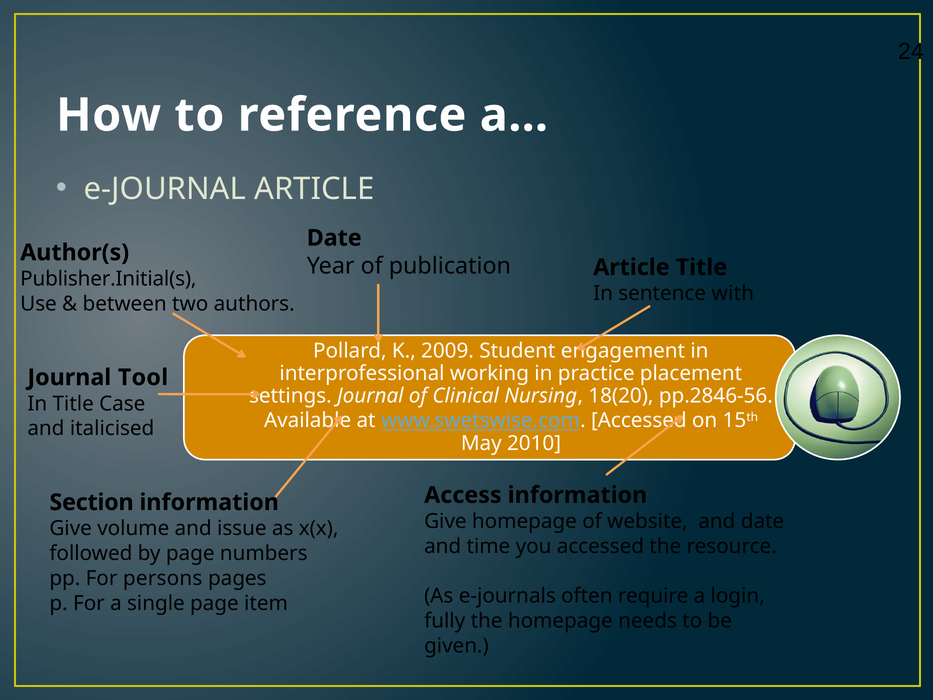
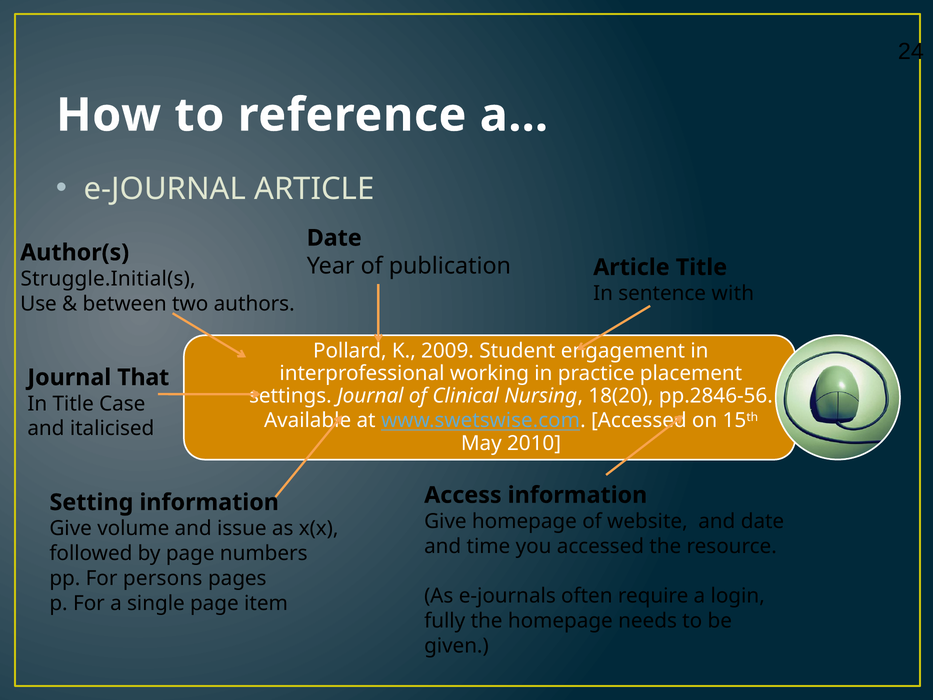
Publisher.Initial(s: Publisher.Initial(s -> Struggle.Initial(s
Tool: Tool -> That
Section: Section -> Setting
